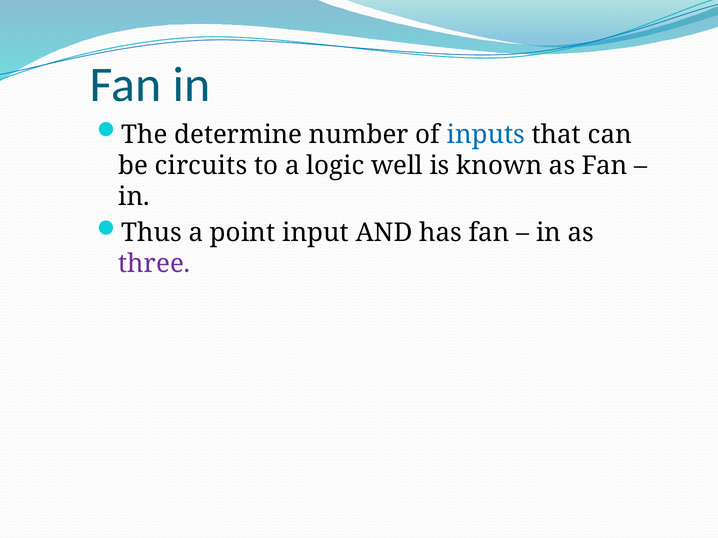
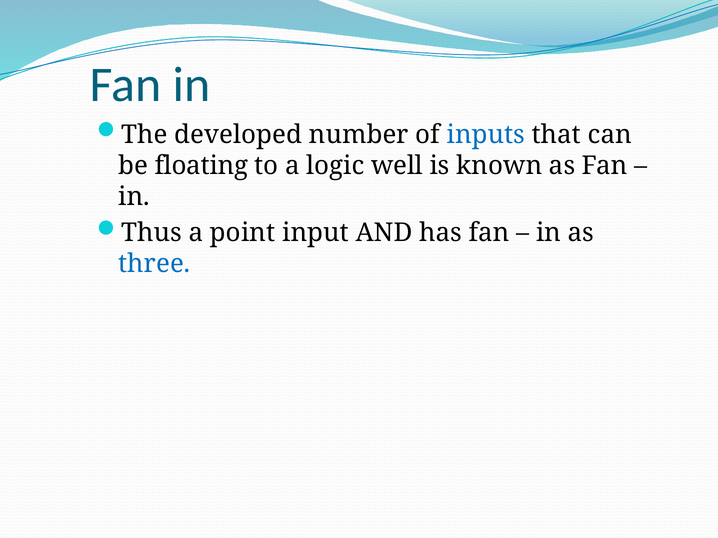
determine: determine -> developed
circuits: circuits -> floating
three colour: purple -> blue
